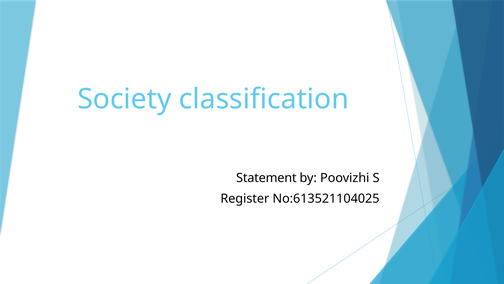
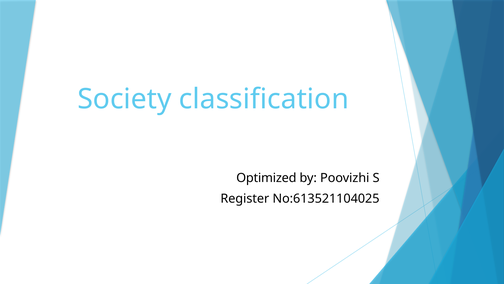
Statement: Statement -> Optimized
